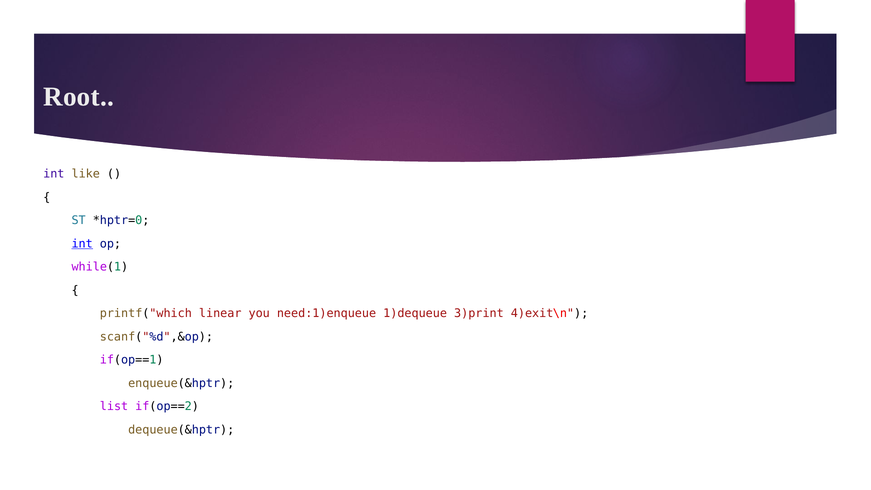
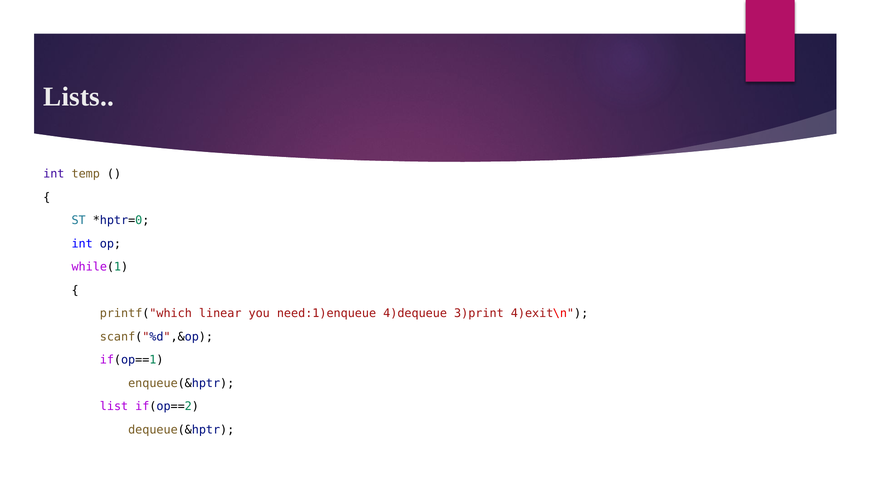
Root: Root -> Lists
like: like -> temp
int at (82, 244) underline: present -> none
1)dequeue: 1)dequeue -> 4)dequeue
